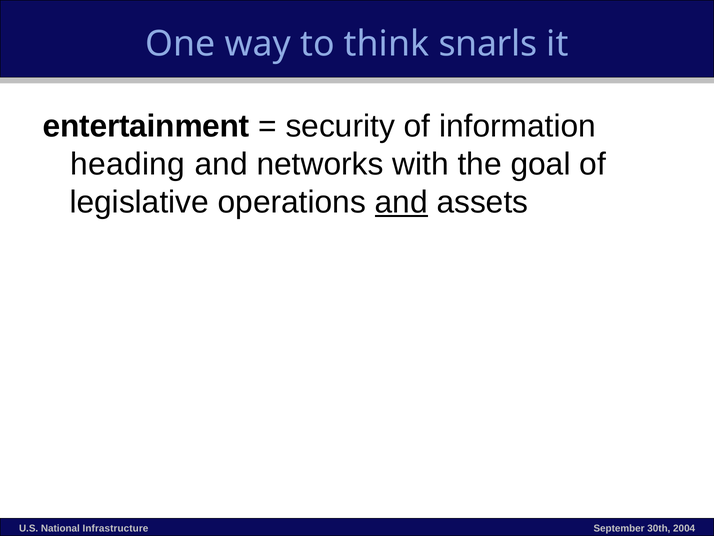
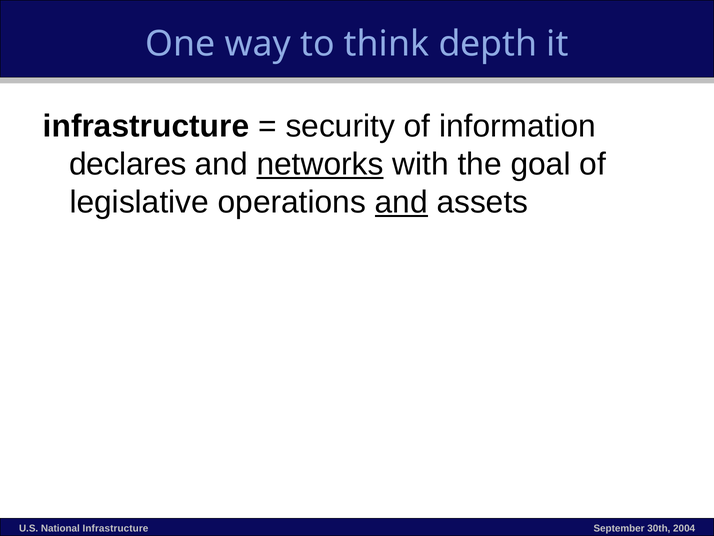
snarls: snarls -> depth
entertainment at (146, 126): entertainment -> infrastructure
heading: heading -> declares
networks underline: none -> present
